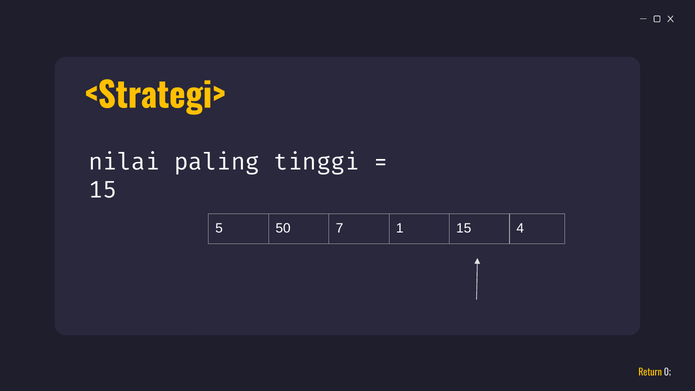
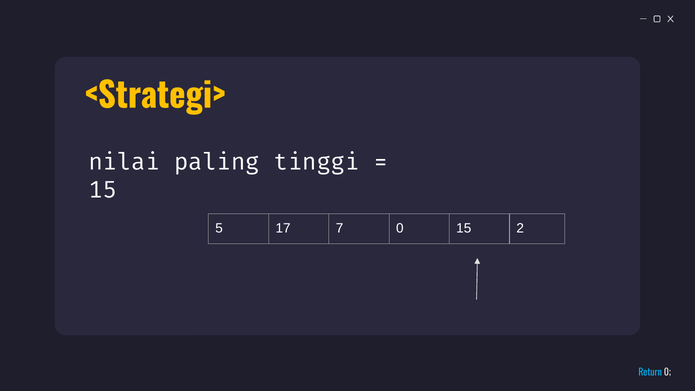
50: 50 -> 17
7 1: 1 -> 0
4: 4 -> 2
Return colour: yellow -> light blue
